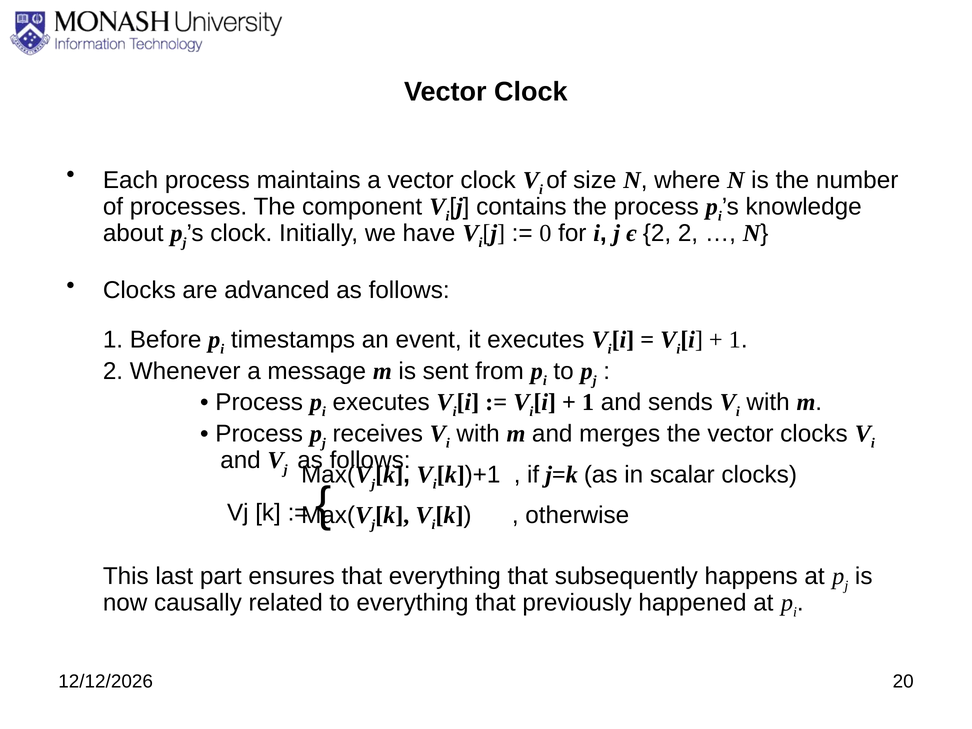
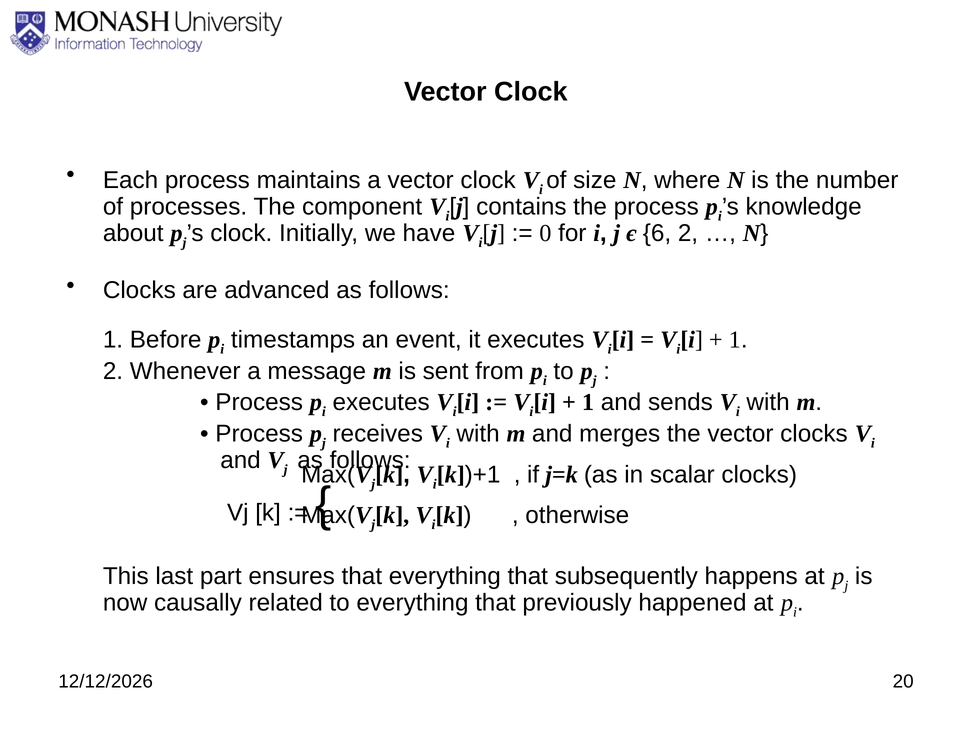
є 2: 2 -> 6
